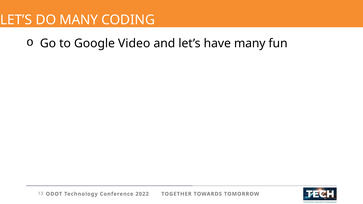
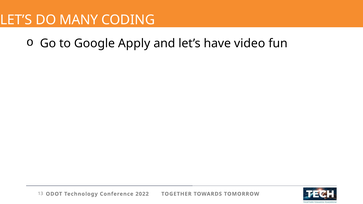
Video: Video -> Apply
have many: many -> video
